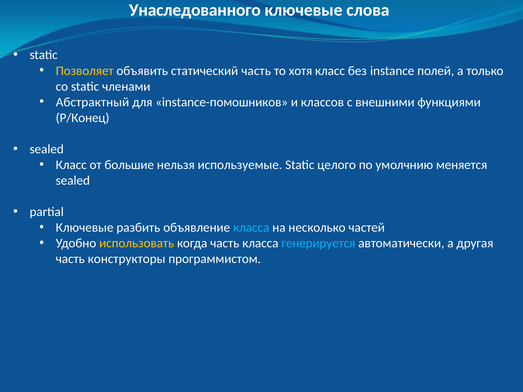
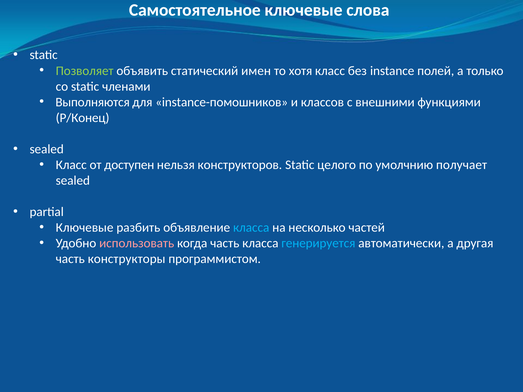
Унаследованного: Унаследованного -> Самостоятельное
Позволяет colour: yellow -> light green
статический часть: часть -> имен
Абстрактный: Абстрактный -> Выполняются
большие: большие -> доступен
используемые: используемые -> конструкторов
меняется: меняется -> получает
использовать colour: yellow -> pink
